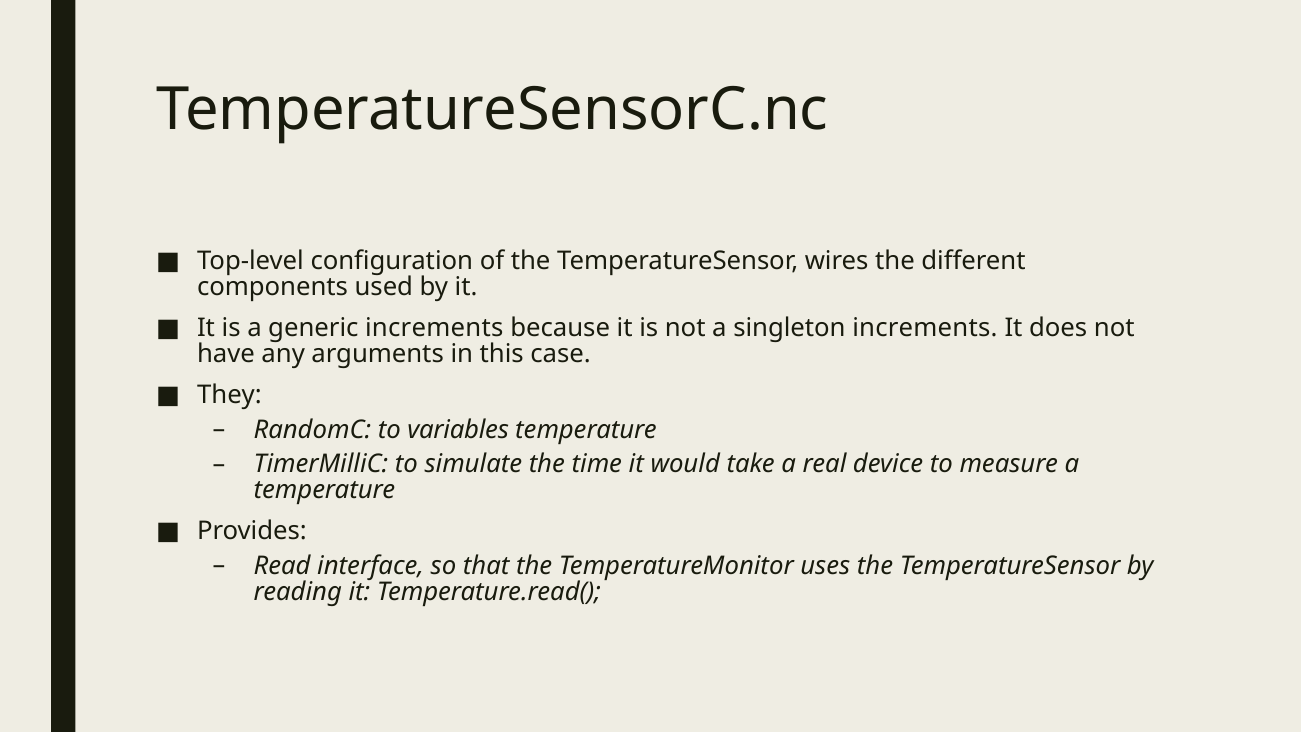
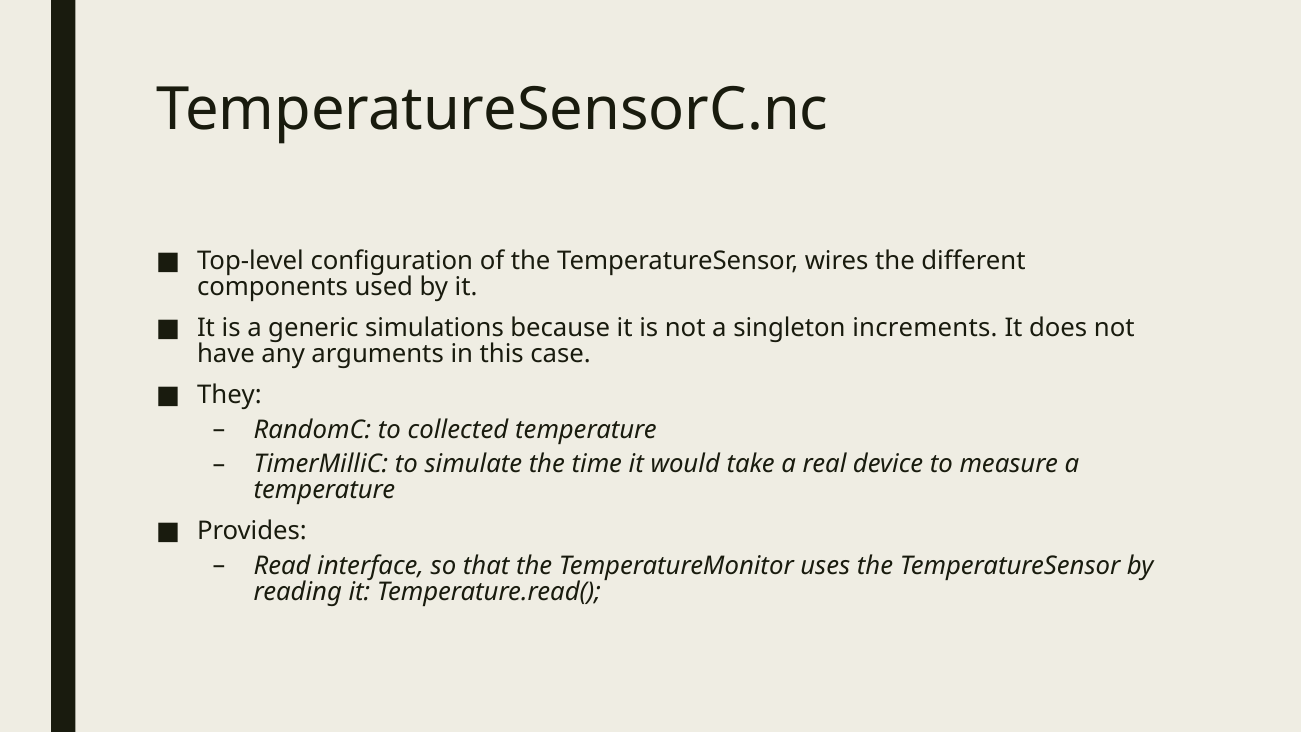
generic increments: increments -> simulations
variables: variables -> collected
